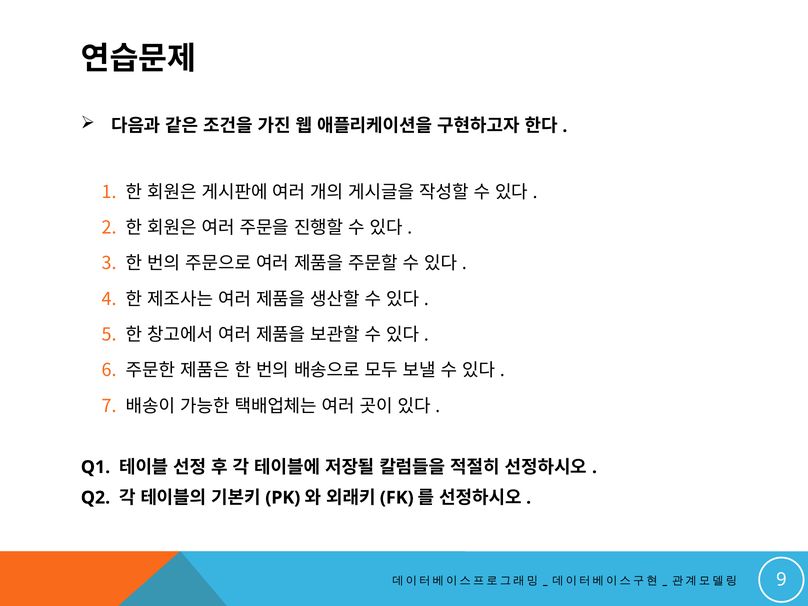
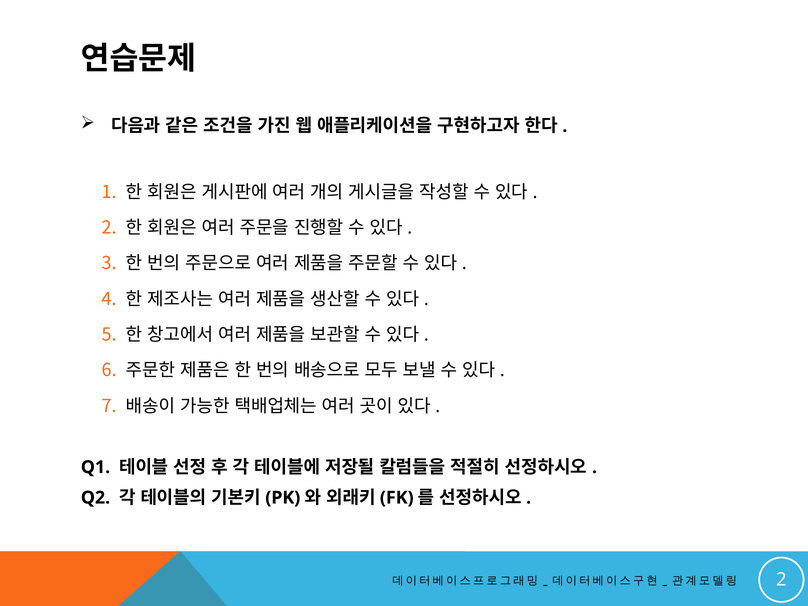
9 at (781, 580): 9 -> 2
